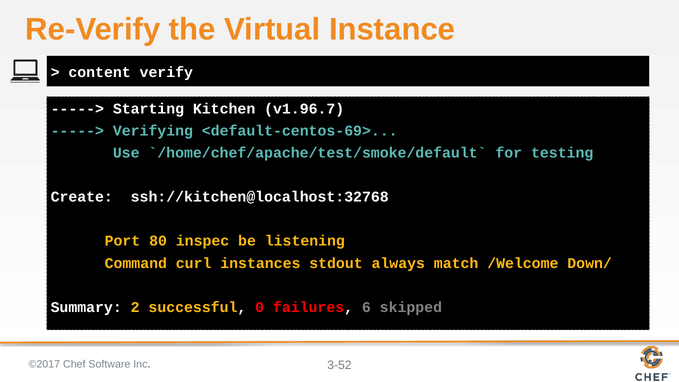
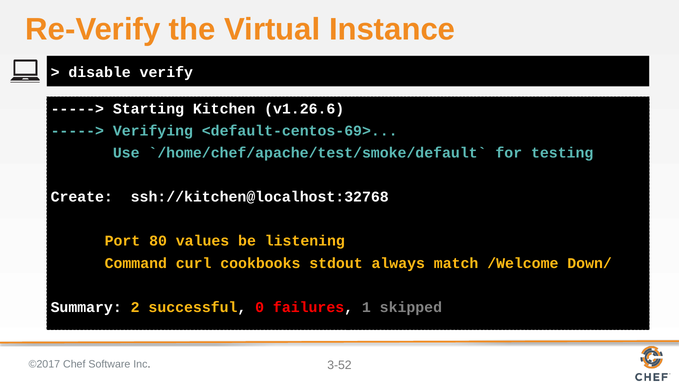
content: content -> disable
v1.96.7: v1.96.7 -> v1.26.6
inspec: inspec -> values
instances: instances -> cookbooks
6: 6 -> 1
